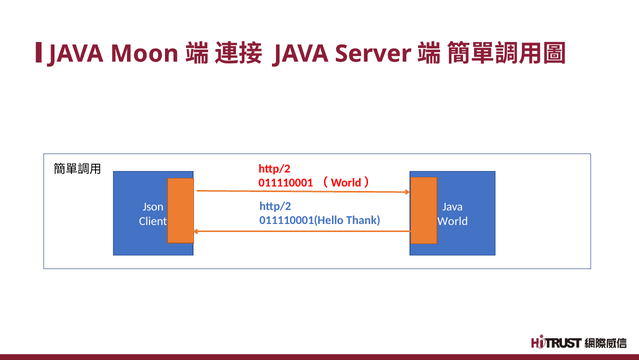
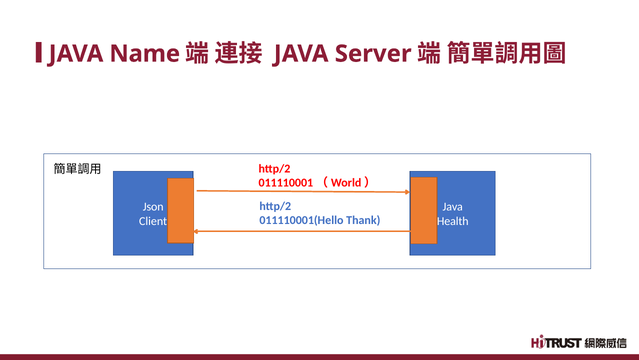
Moon: Moon -> Name
World: World -> Health
